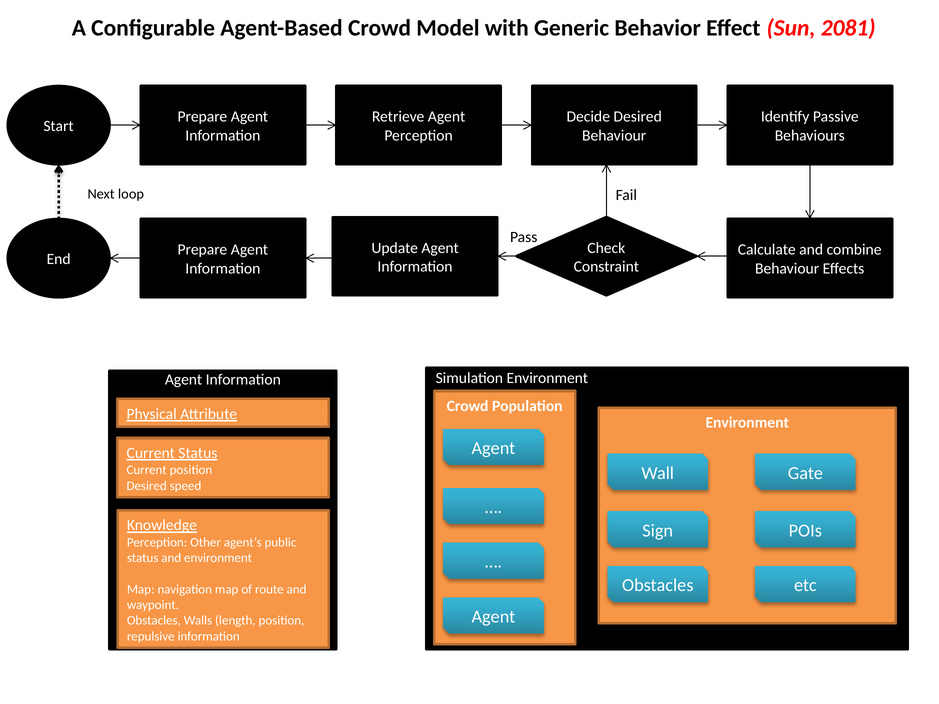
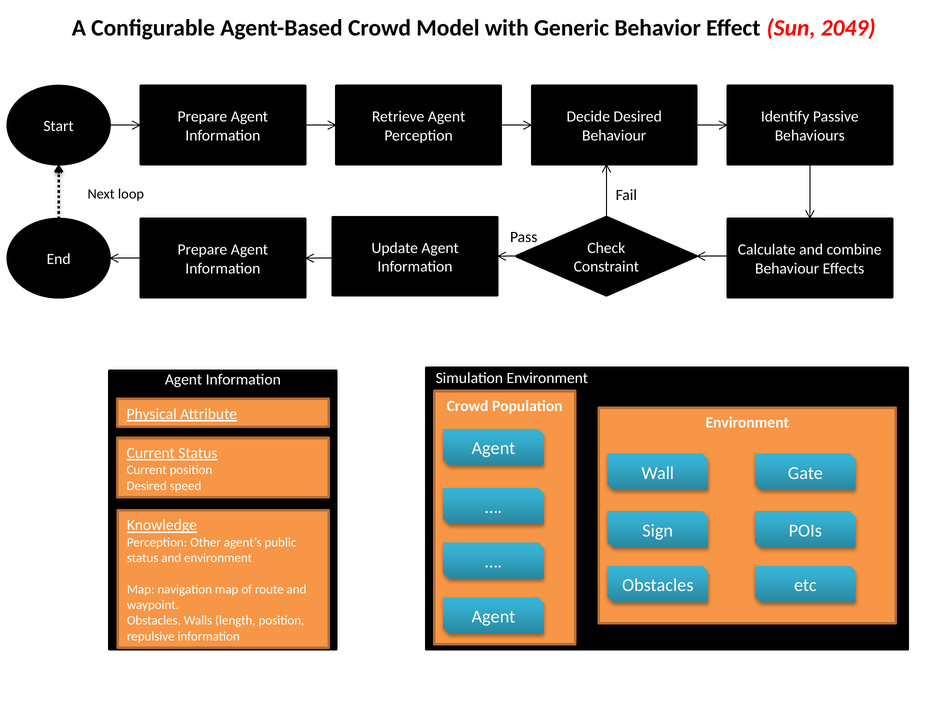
2081: 2081 -> 2049
